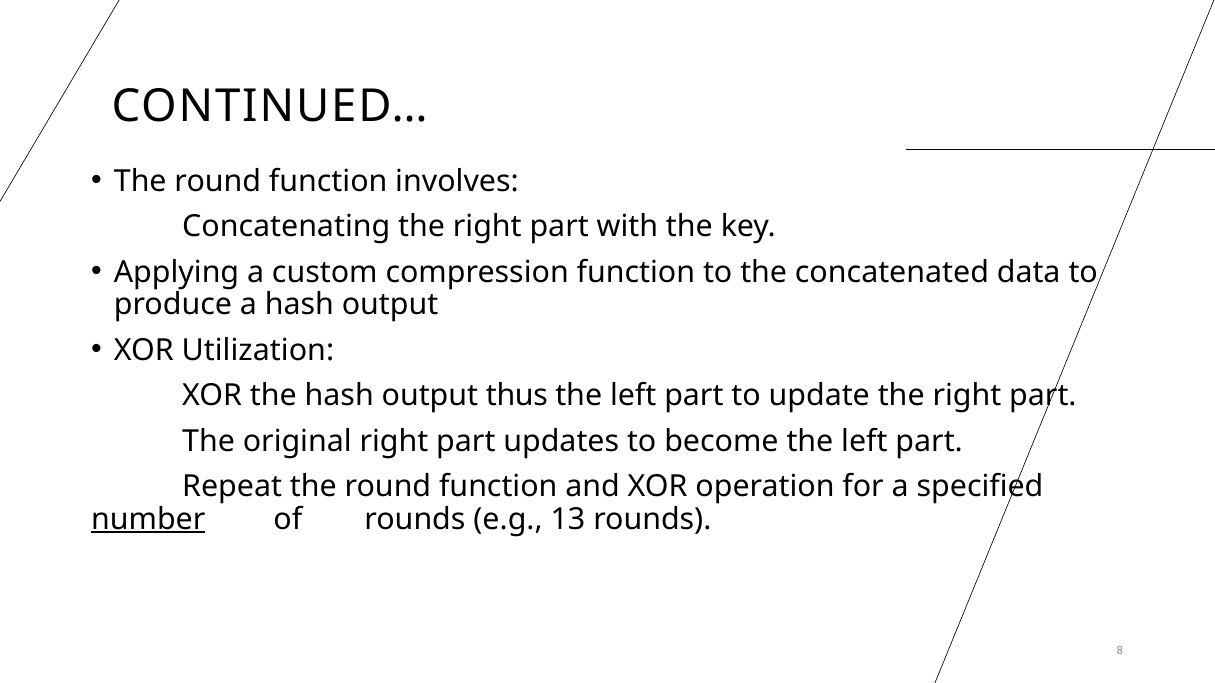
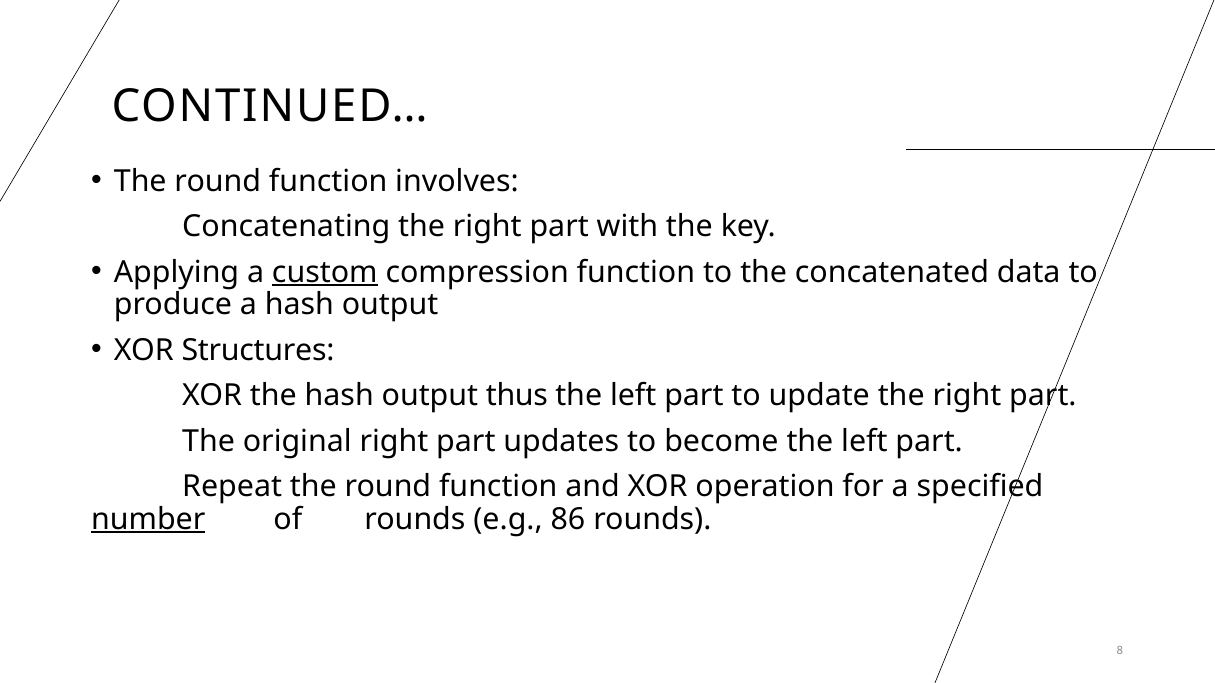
custom underline: none -> present
Utilization: Utilization -> Structures
13: 13 -> 86
